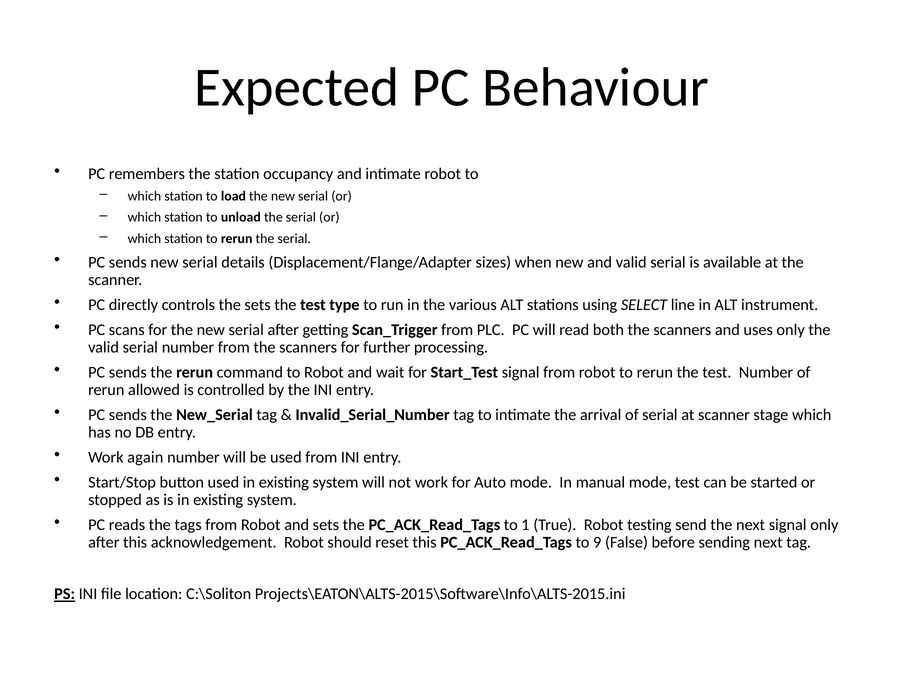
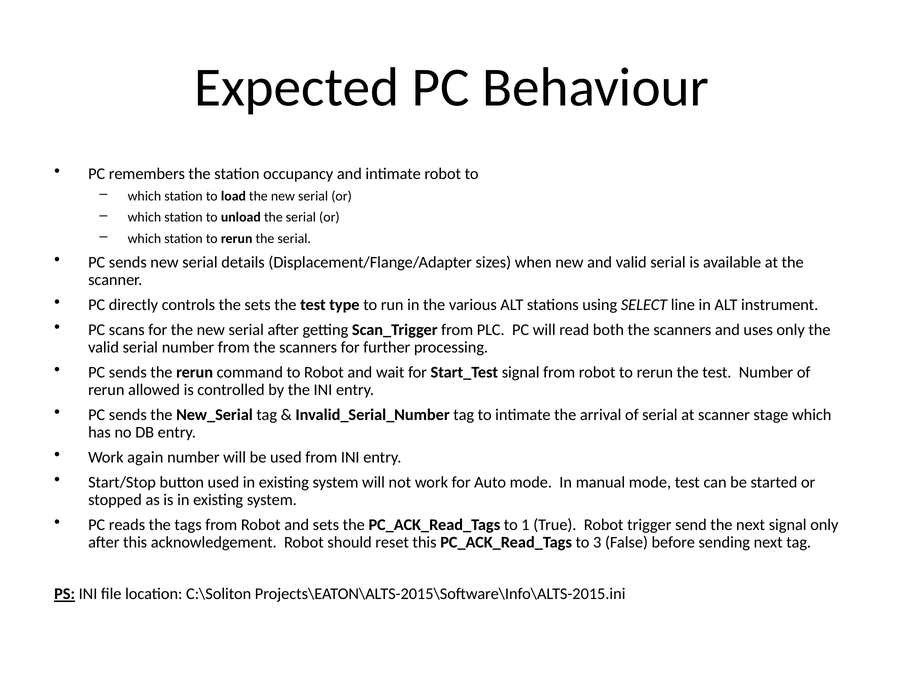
testing: testing -> trigger
9: 9 -> 3
